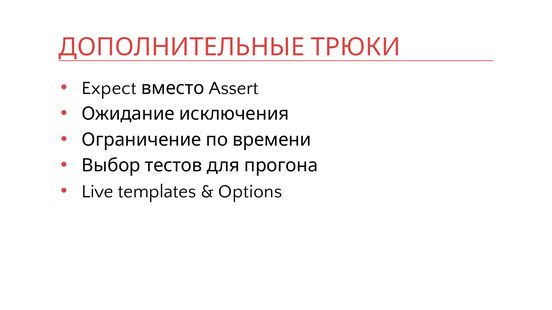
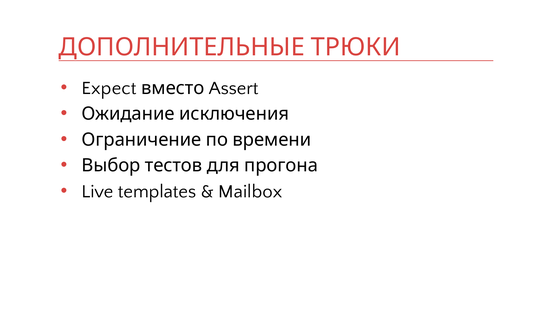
Options: Options -> Mailbox
